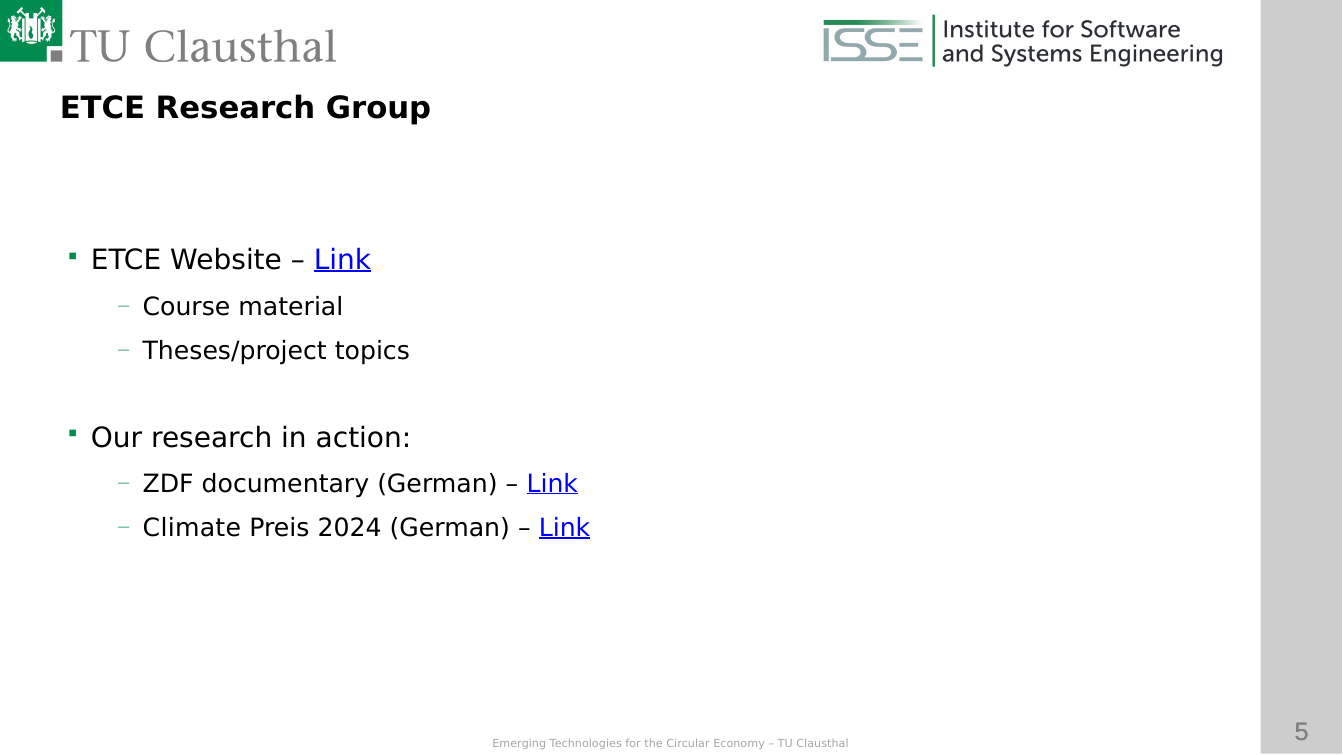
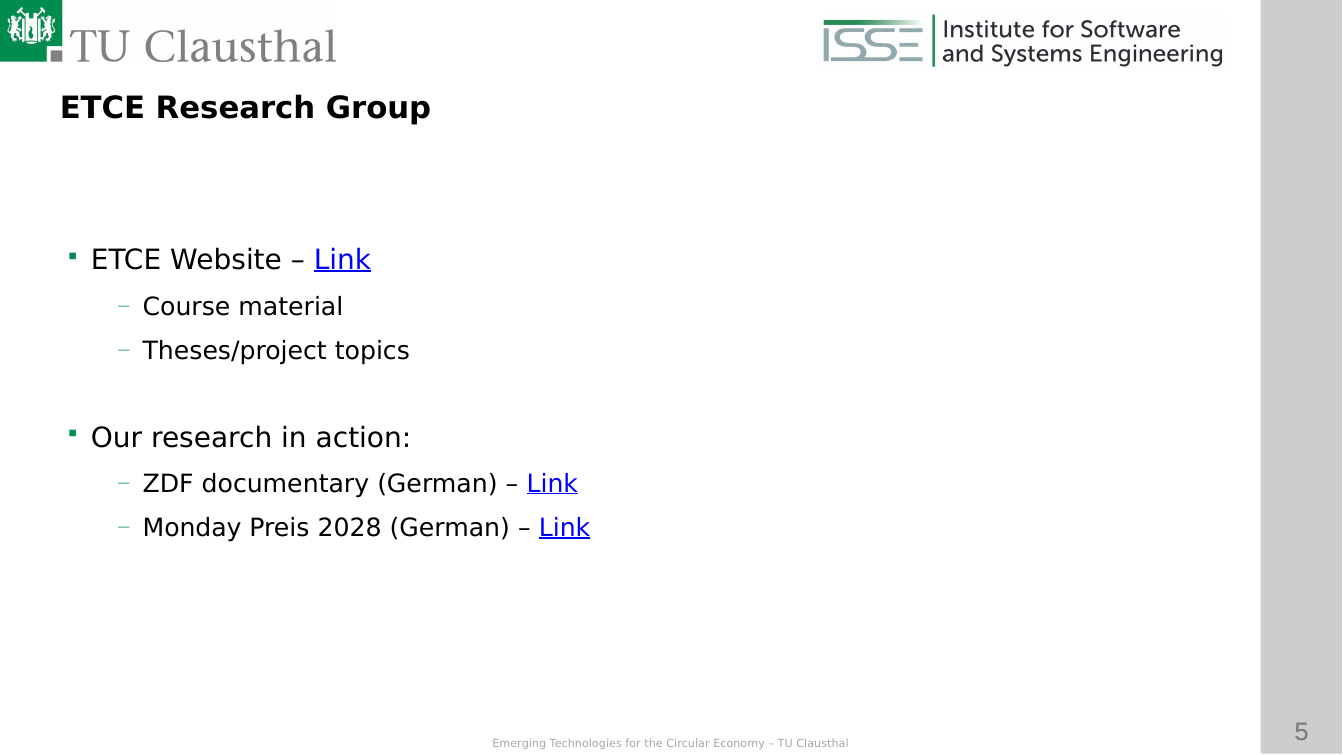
Climate: Climate -> Monday
2024: 2024 -> 2028
